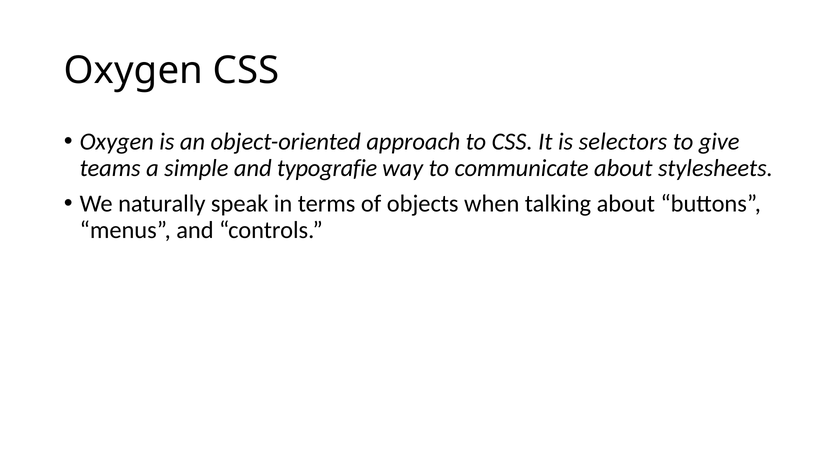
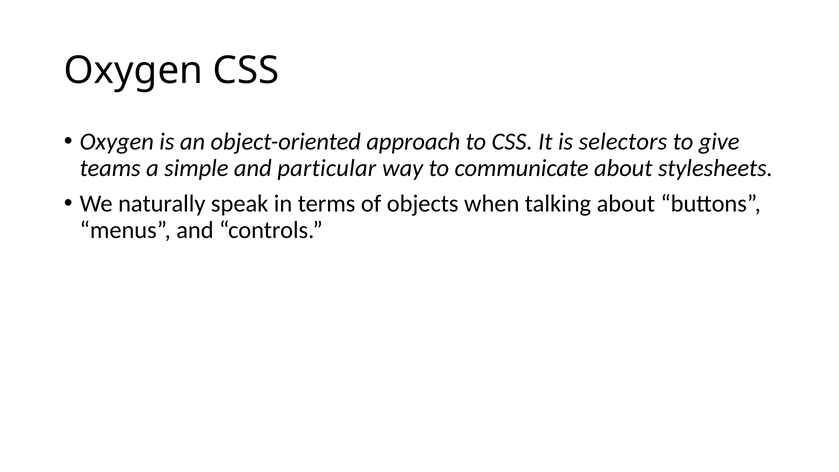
typografie: typografie -> particular
